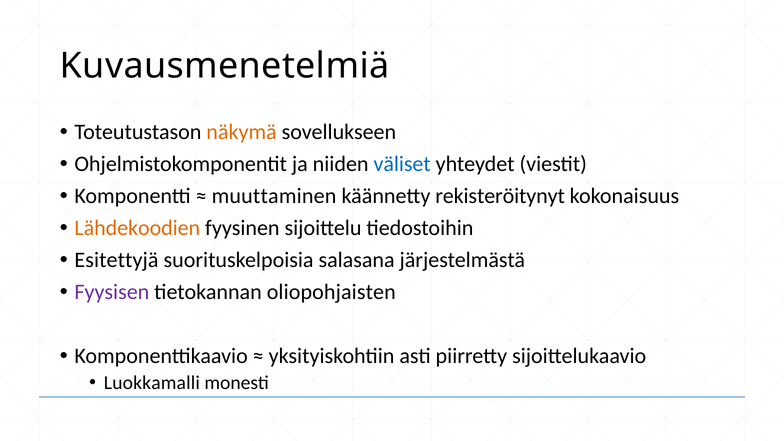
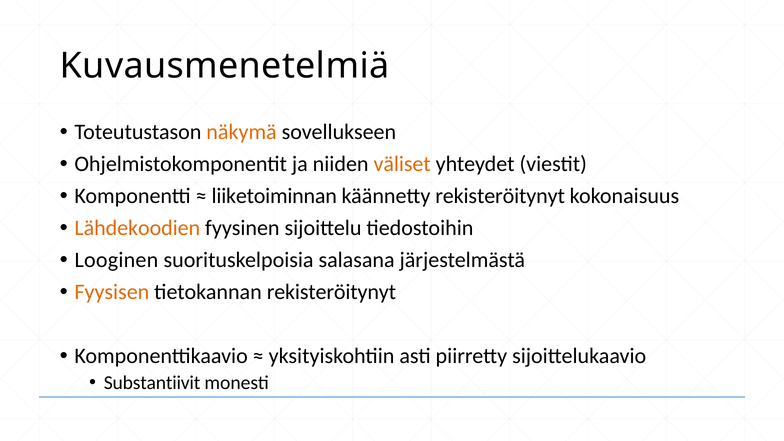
väliset colour: blue -> orange
muuttaminen: muuttaminen -> liiketoiminnan
Esitettyjä: Esitettyjä -> Looginen
Fyysisen colour: purple -> orange
tietokannan oliopohjaisten: oliopohjaisten -> rekisteröitynyt
Luokkamalli: Luokkamalli -> Substantiivit
